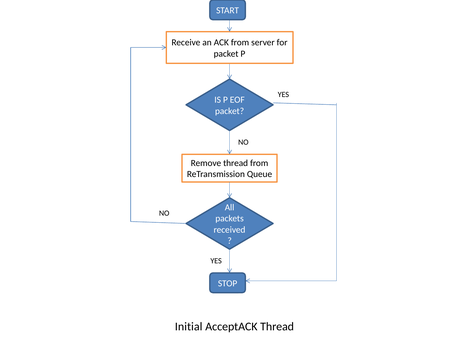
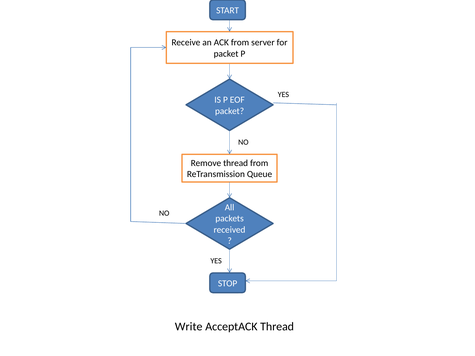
Initial: Initial -> Write
